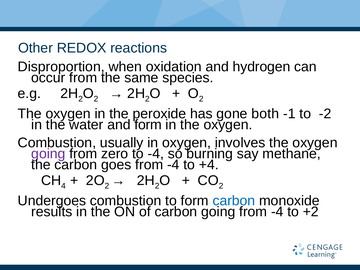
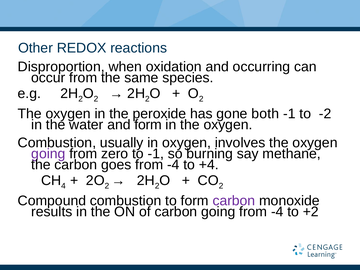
hydrogen: hydrogen -> occurring
to -4: -4 -> -1
Undergoes: Undergoes -> Compound
carbon at (234, 201) colour: blue -> purple
